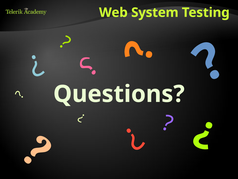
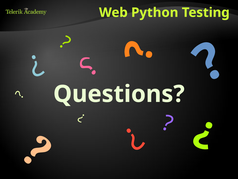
System: System -> Python
